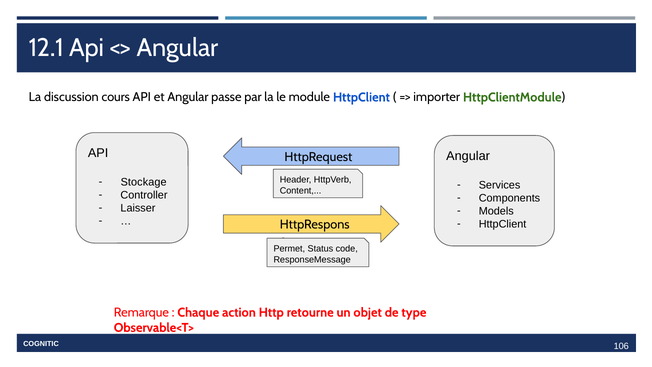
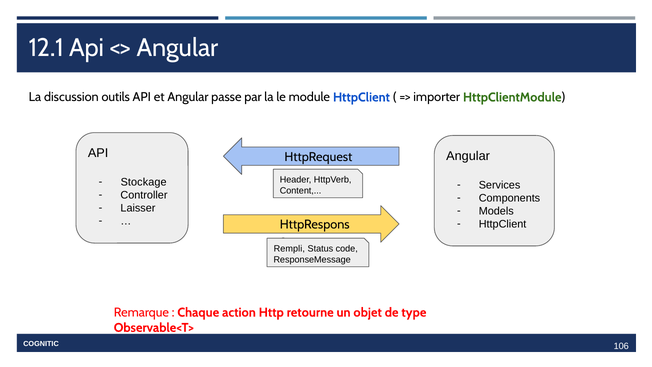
cours: cours -> outils
Permet: Permet -> Rempli
